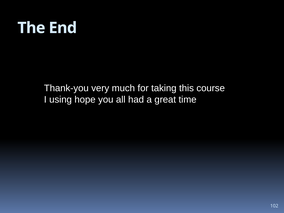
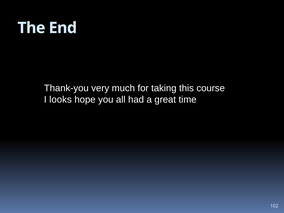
using: using -> looks
